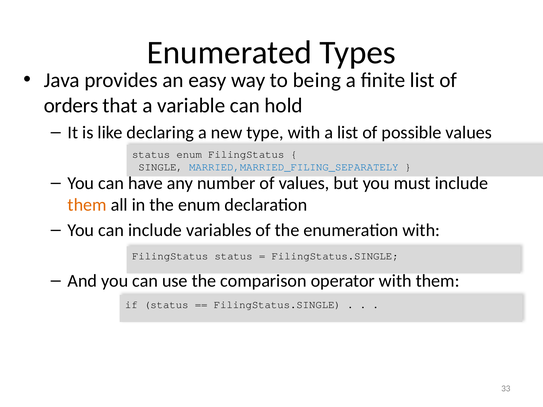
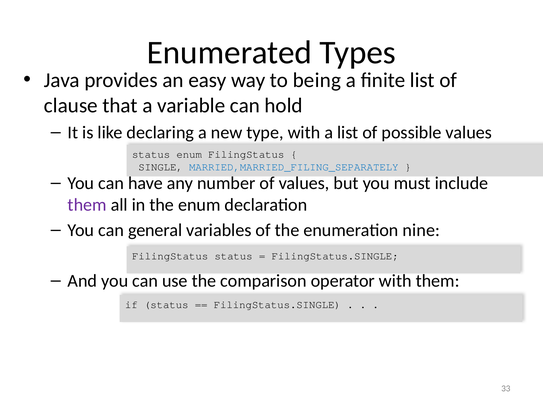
orders: orders -> clause
them at (87, 205) colour: orange -> purple
can include: include -> general
enumeration with: with -> nine
